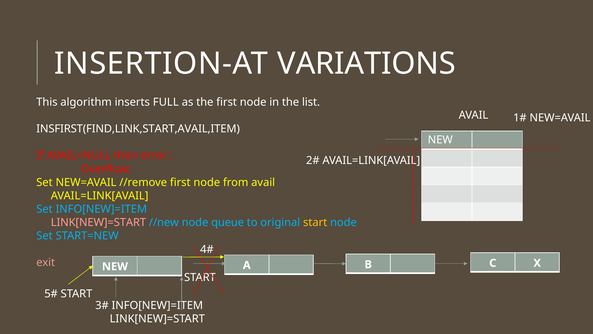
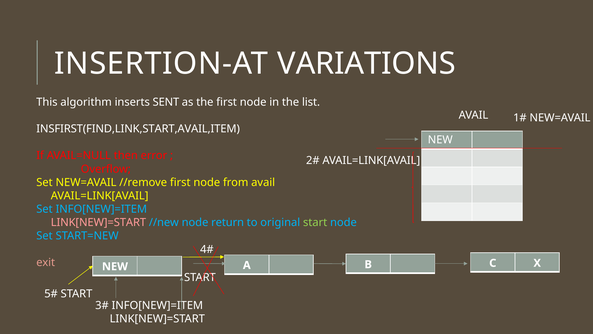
FULL: FULL -> SENT
queue: queue -> return
start at (315, 222) colour: yellow -> light green
